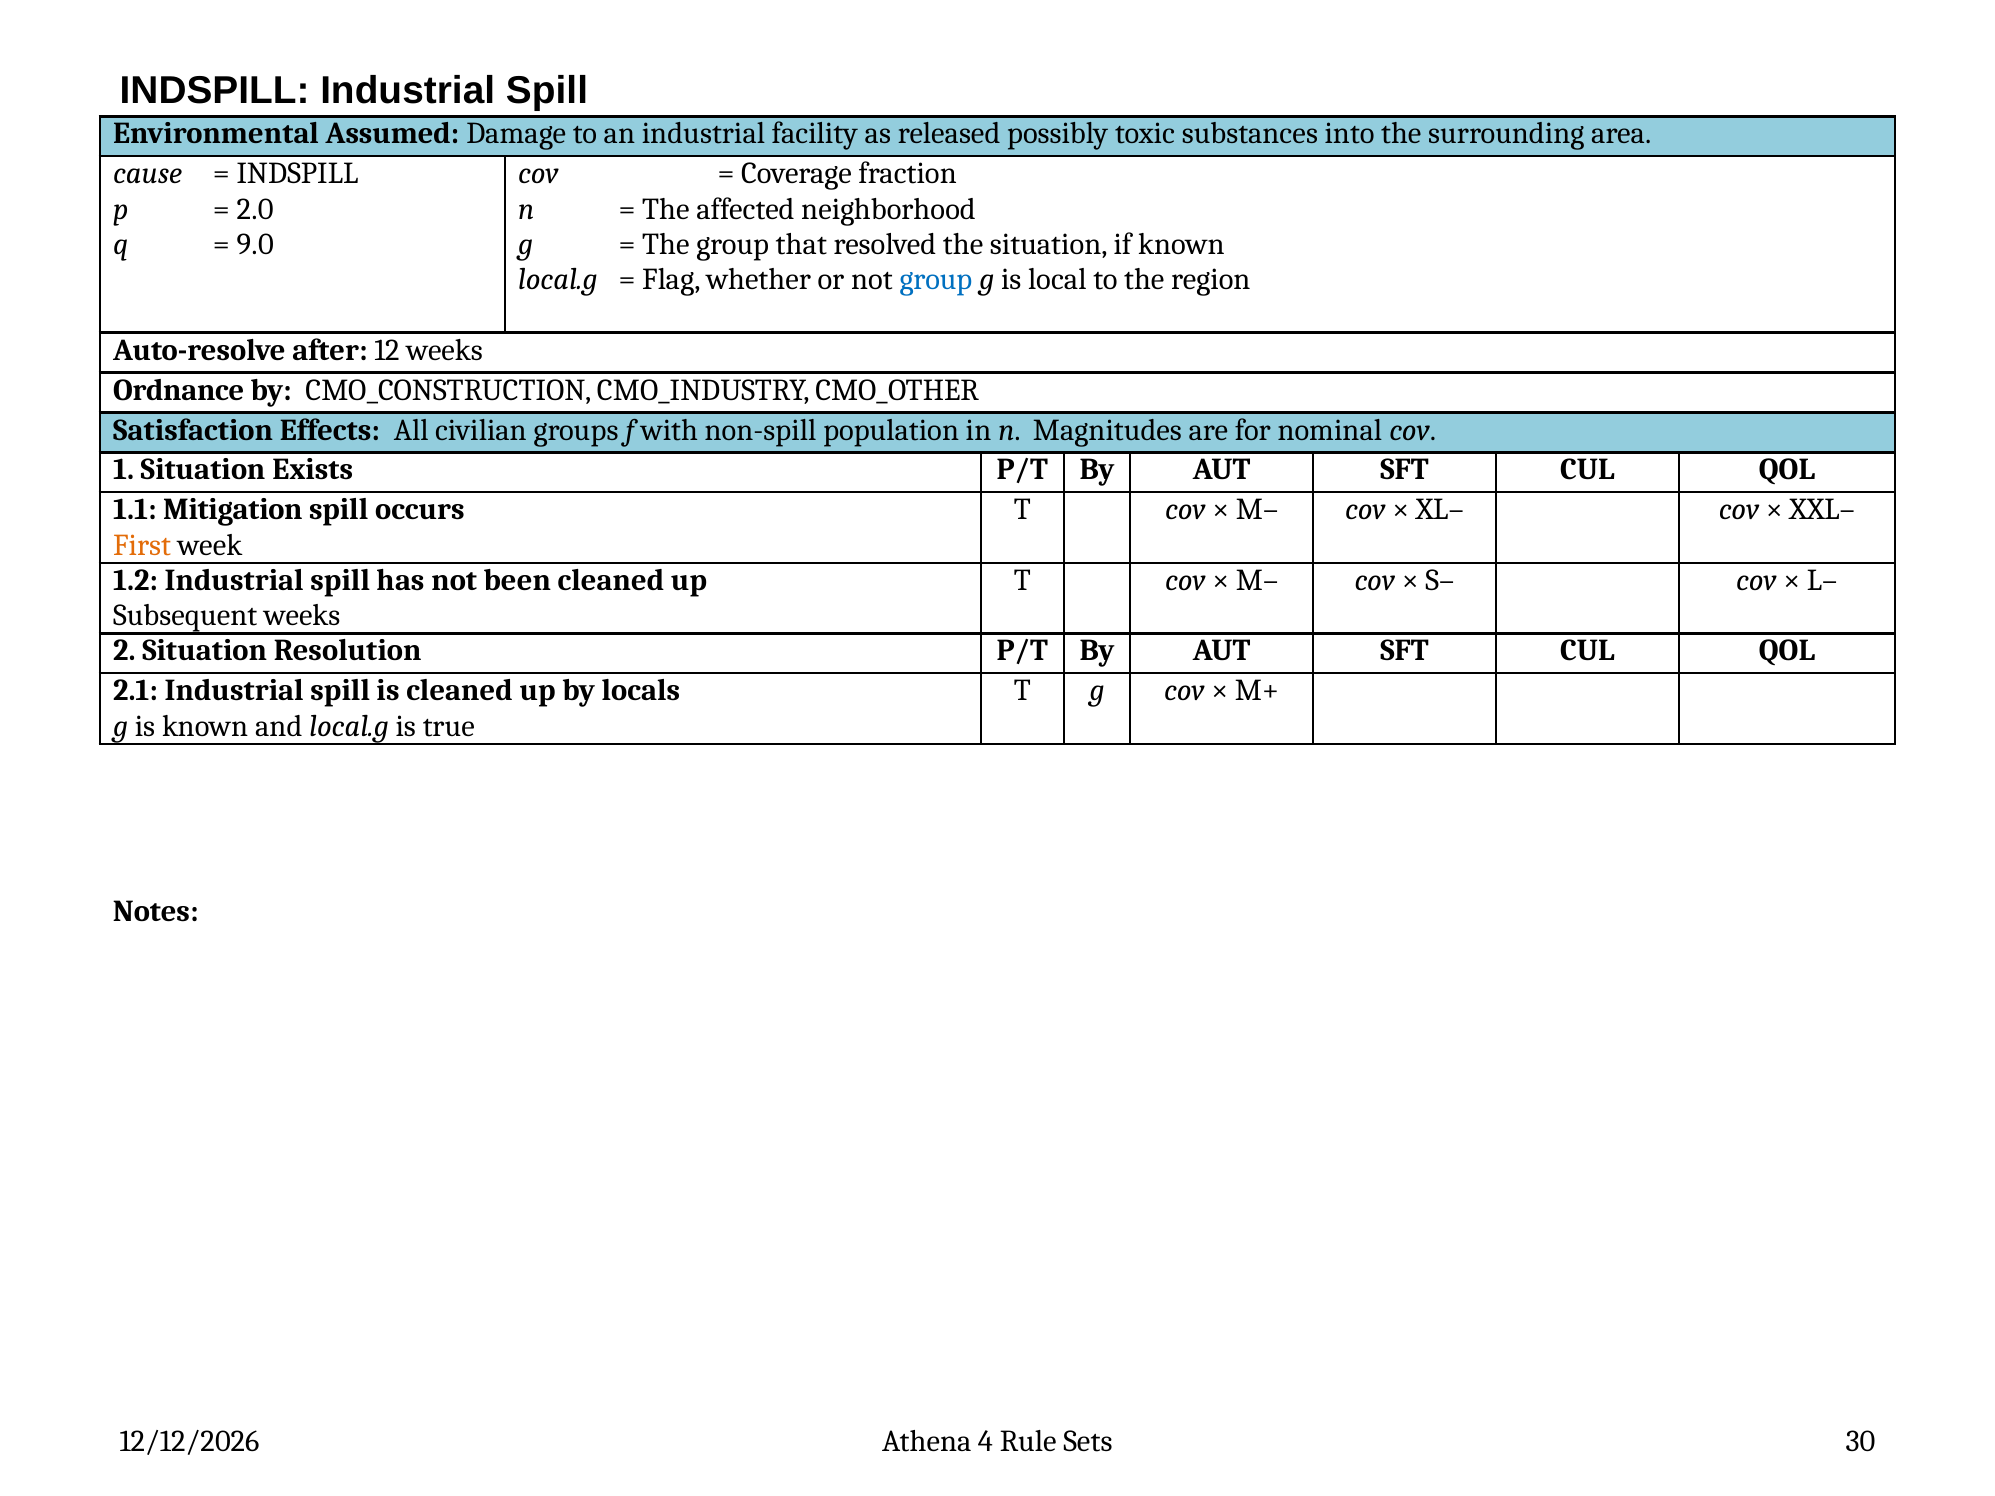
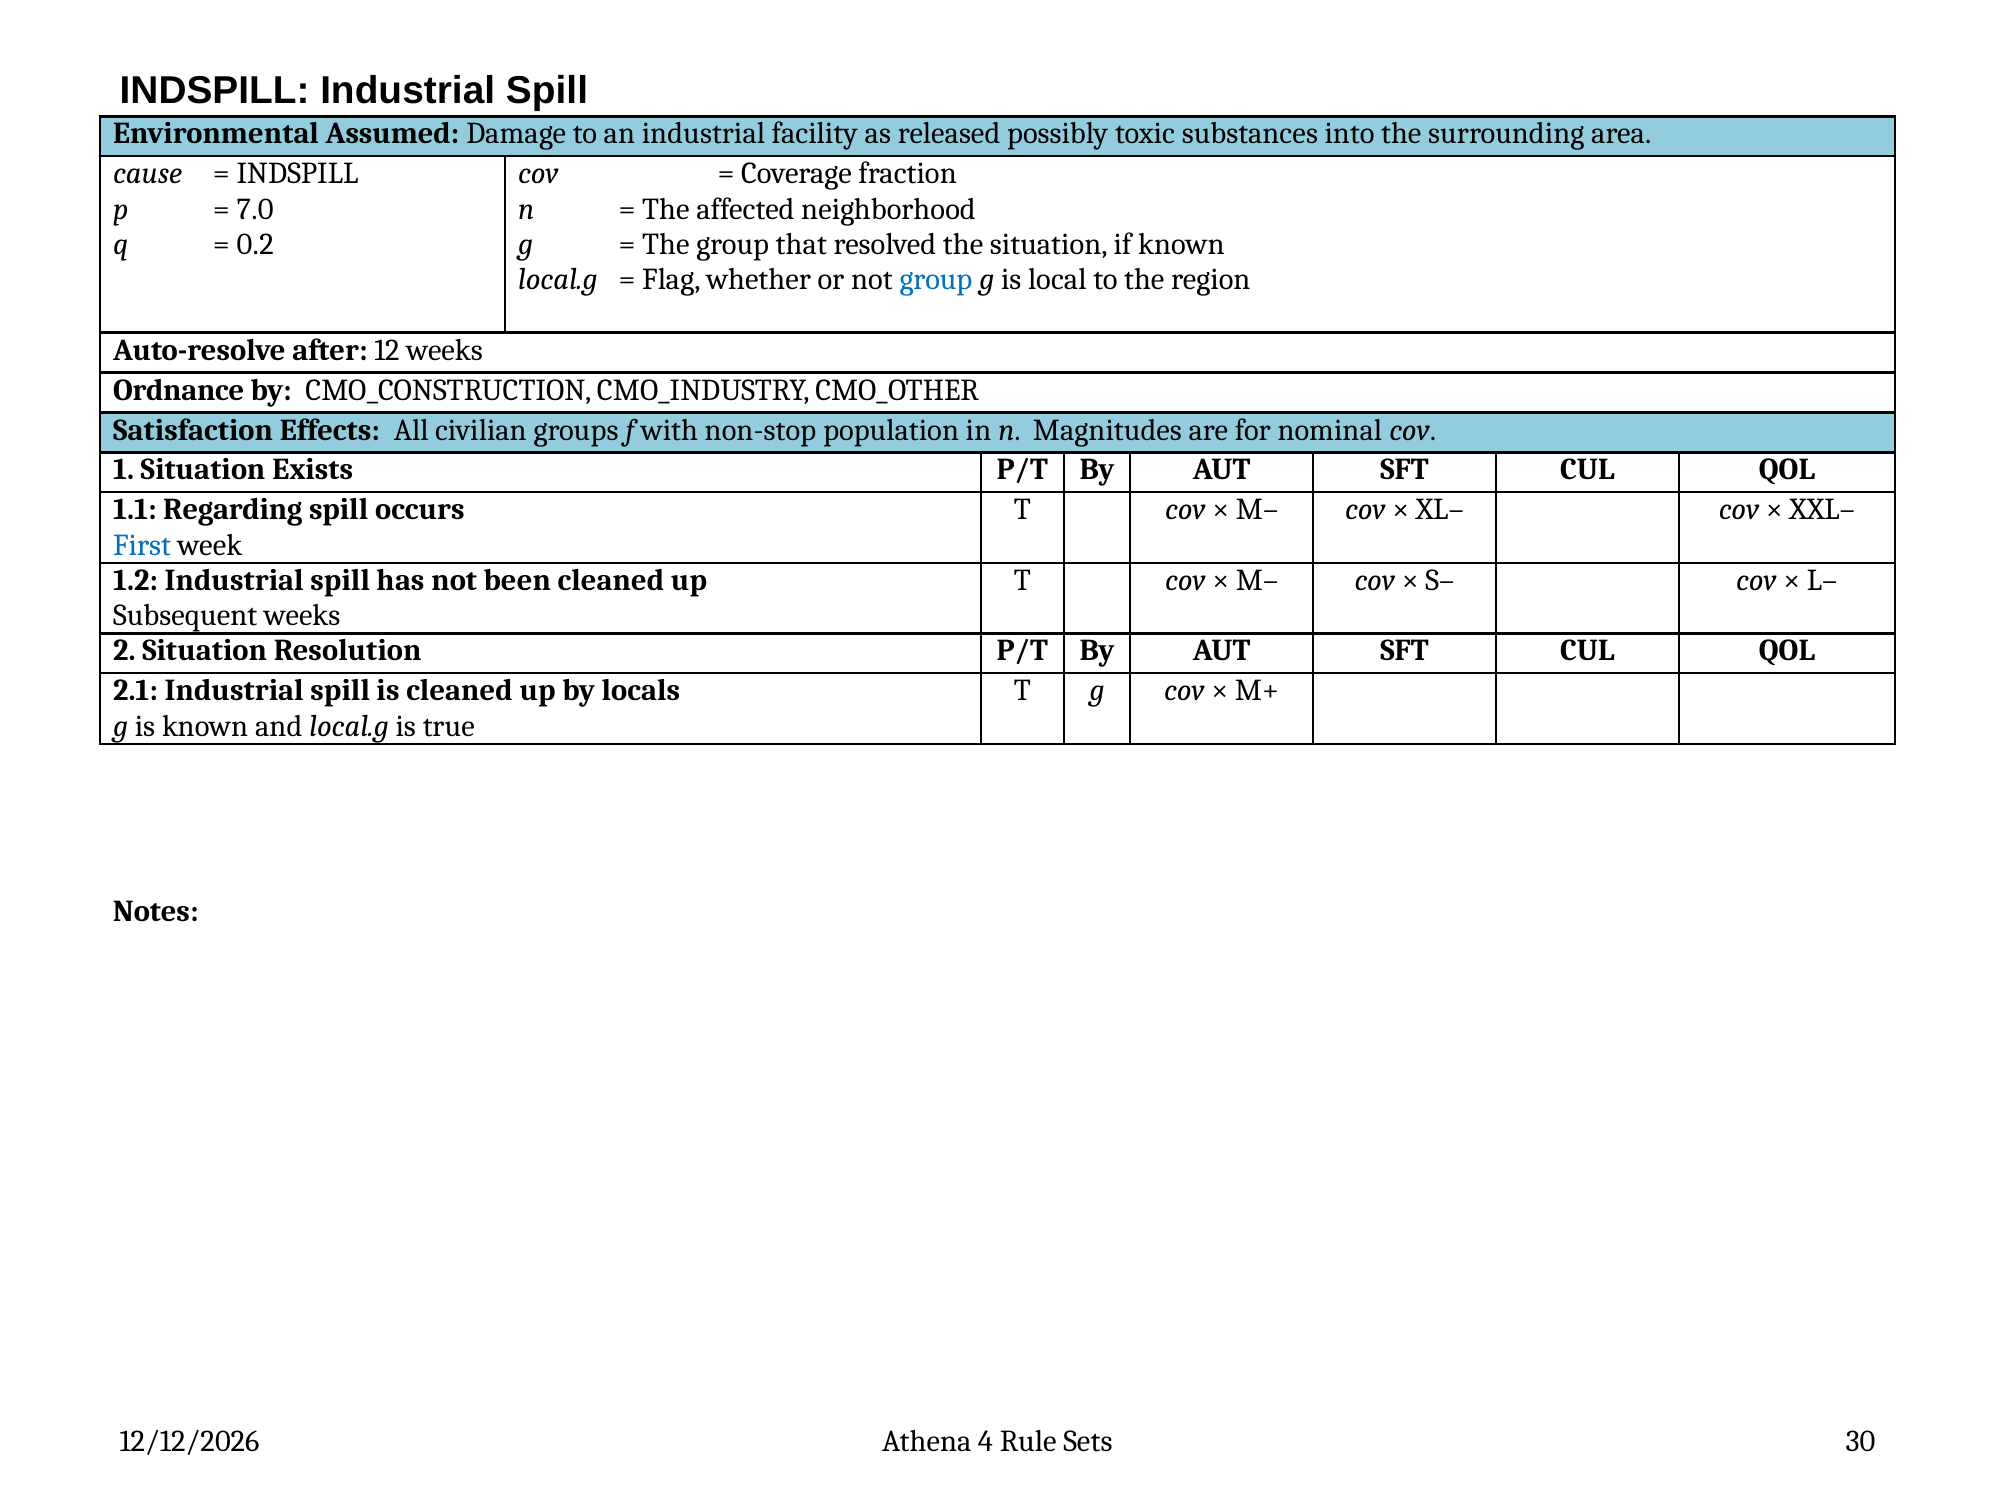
2.0: 2.0 -> 7.0
9.0: 9.0 -> 0.2
non-spill: non-spill -> non-stop
Mitigation: Mitigation -> Regarding
First colour: orange -> blue
